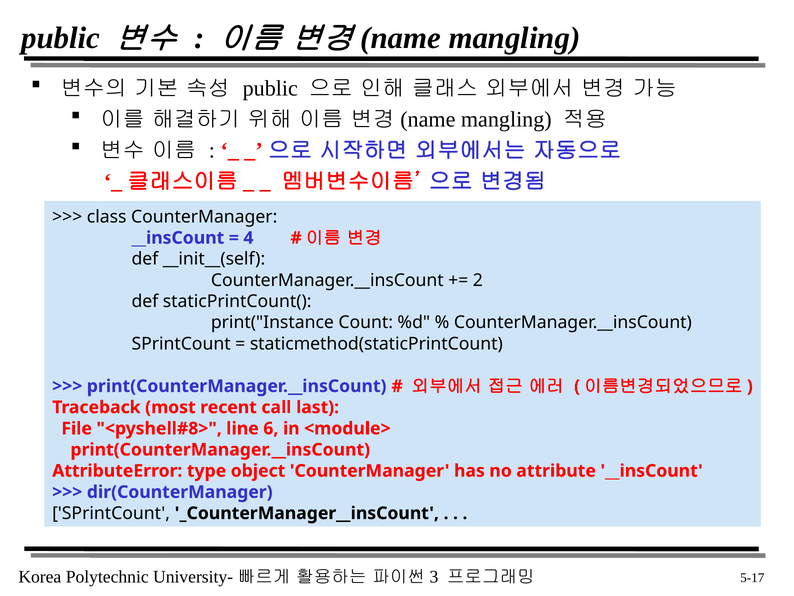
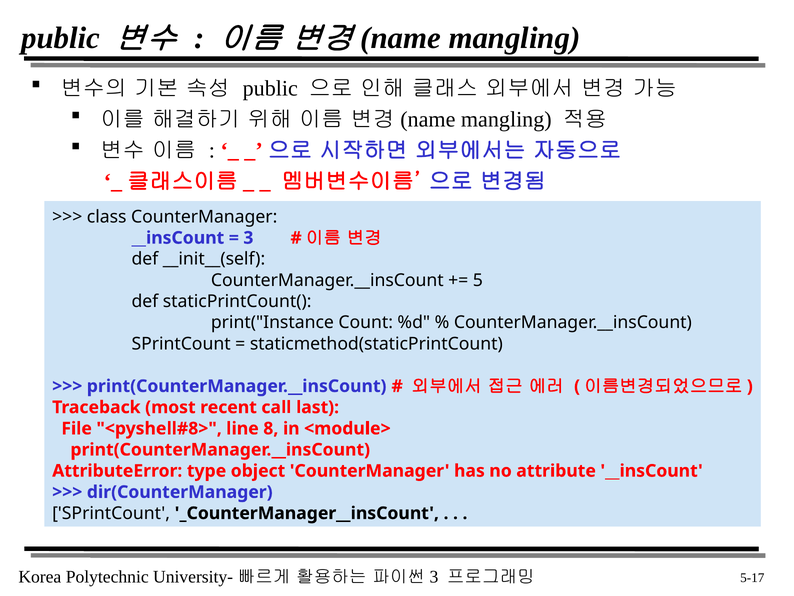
4: 4 -> 3
2: 2 -> 5
6: 6 -> 8
